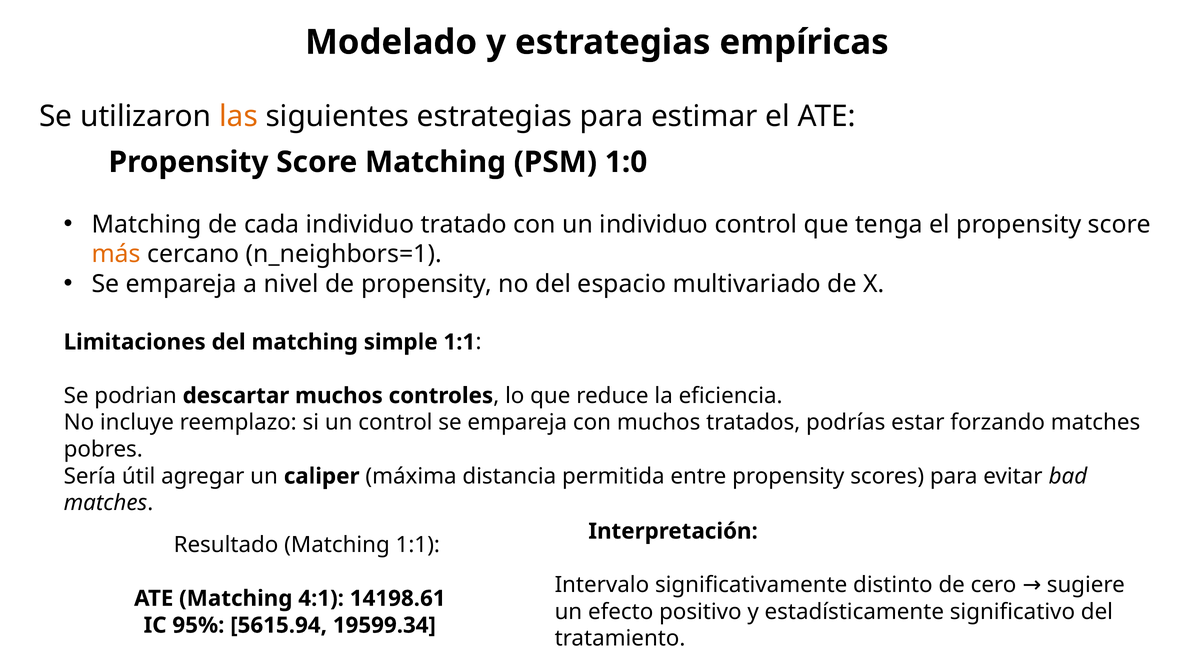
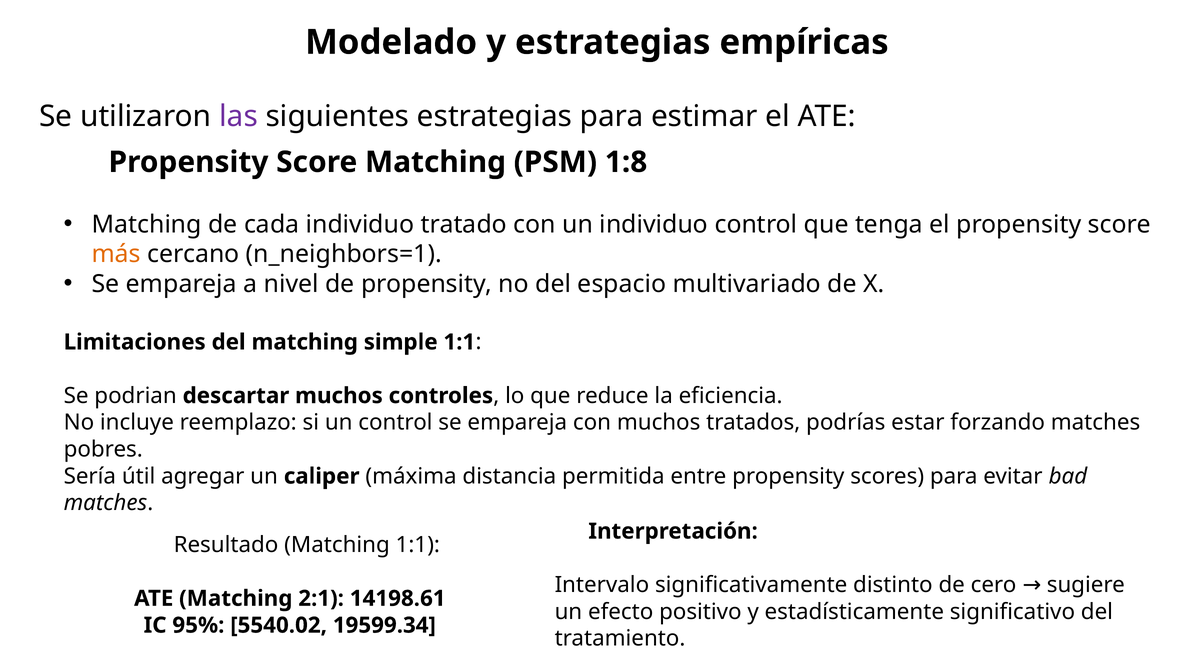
las colour: orange -> purple
1:0: 1:0 -> 1:8
4:1: 4:1 -> 2:1
5615.94: 5615.94 -> 5540.02
